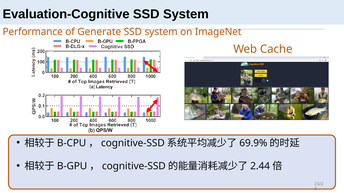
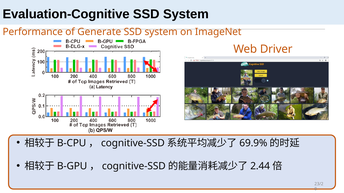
Cache: Cache -> Driver
